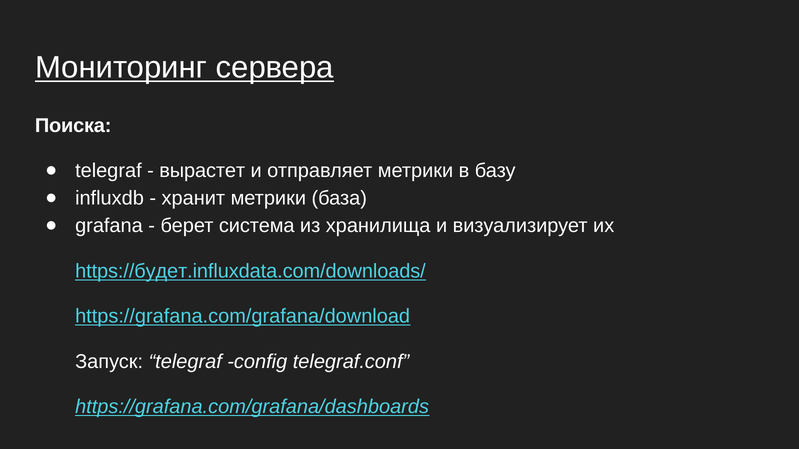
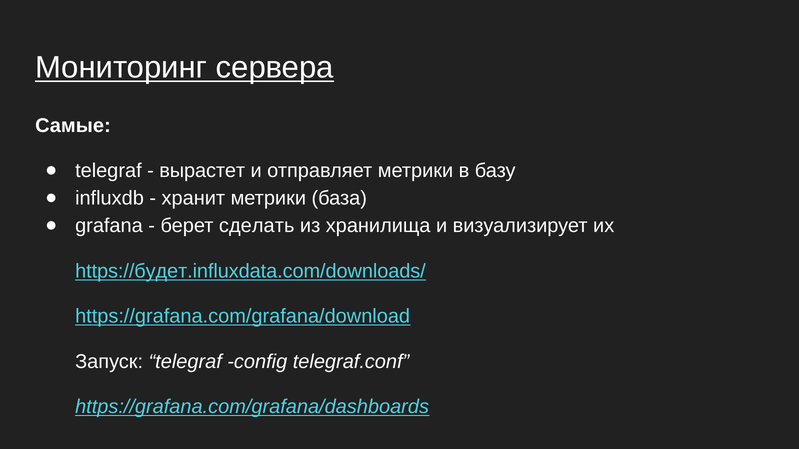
Поиска: Поиска -> Самые
система: система -> сделать
